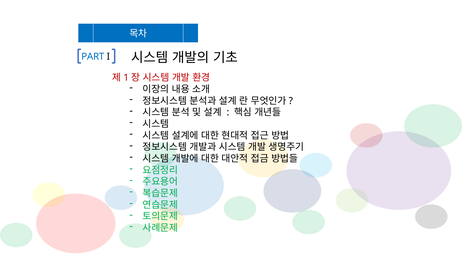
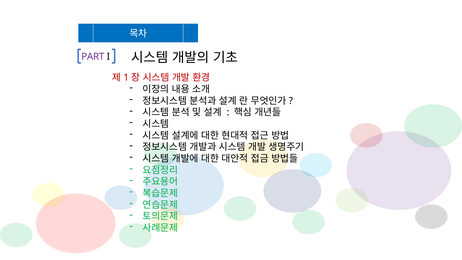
PART colour: blue -> purple
